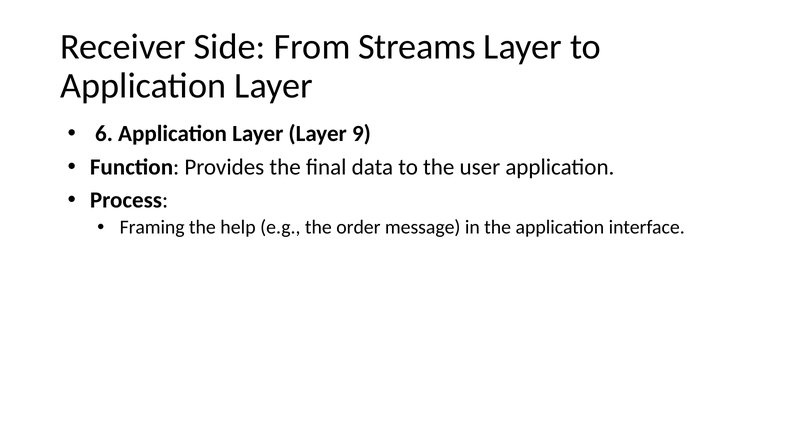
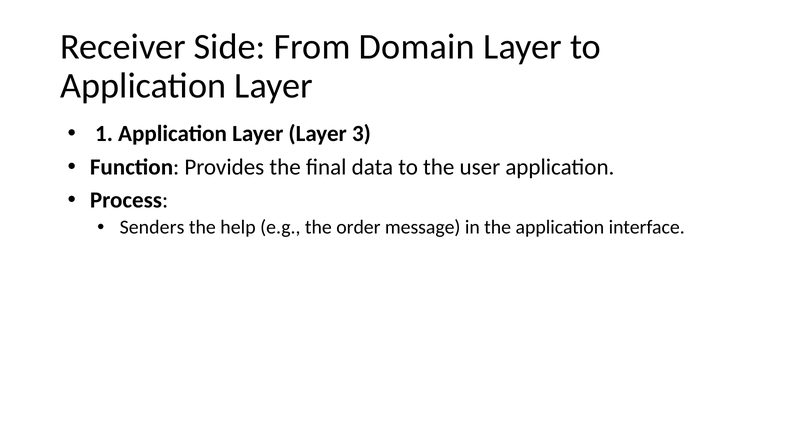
Streams: Streams -> Domain
6: 6 -> 1
9: 9 -> 3
Framing: Framing -> Senders
